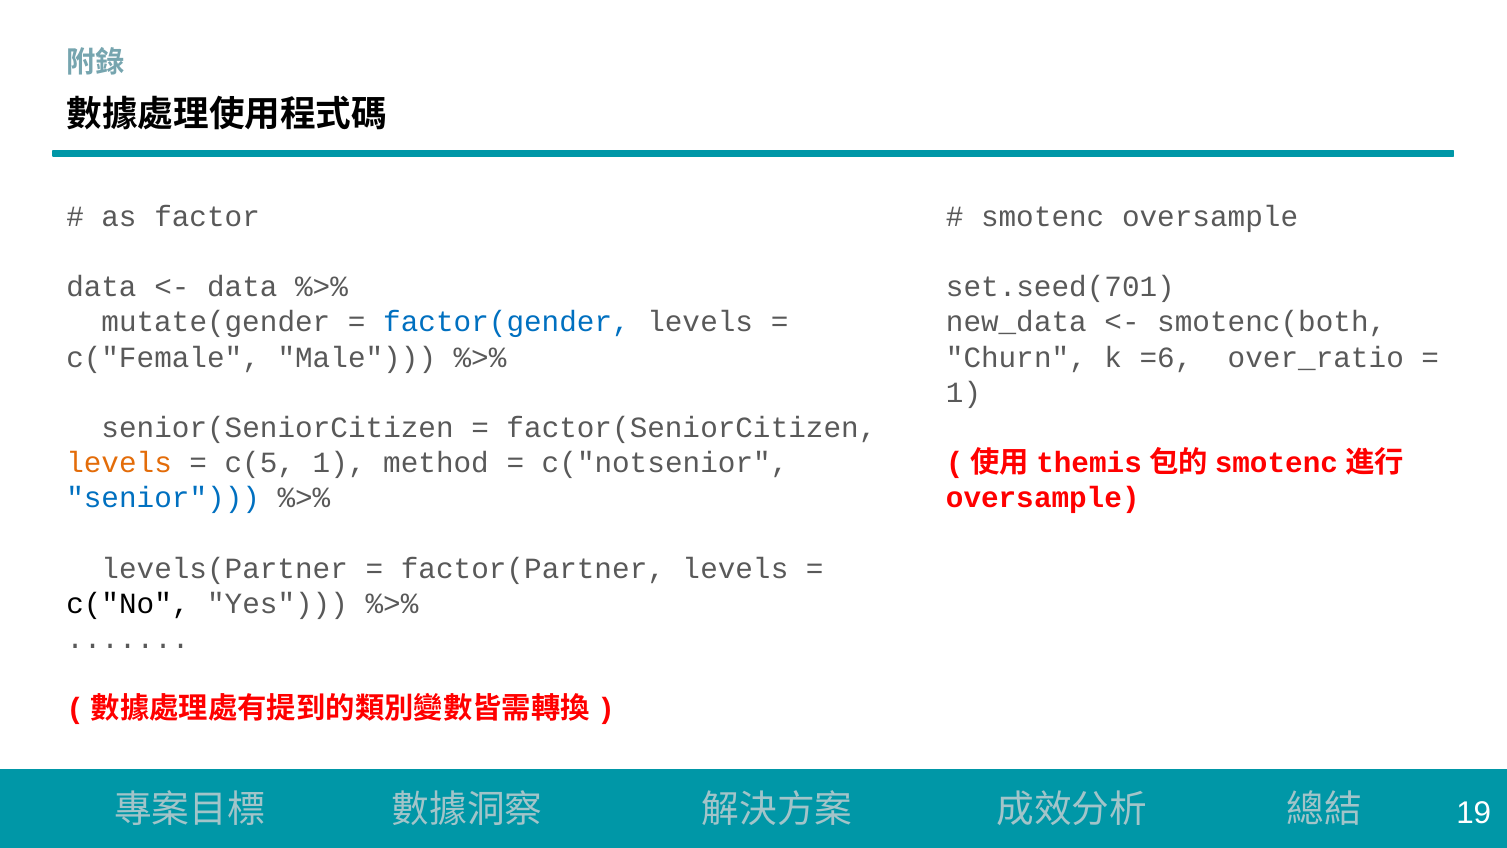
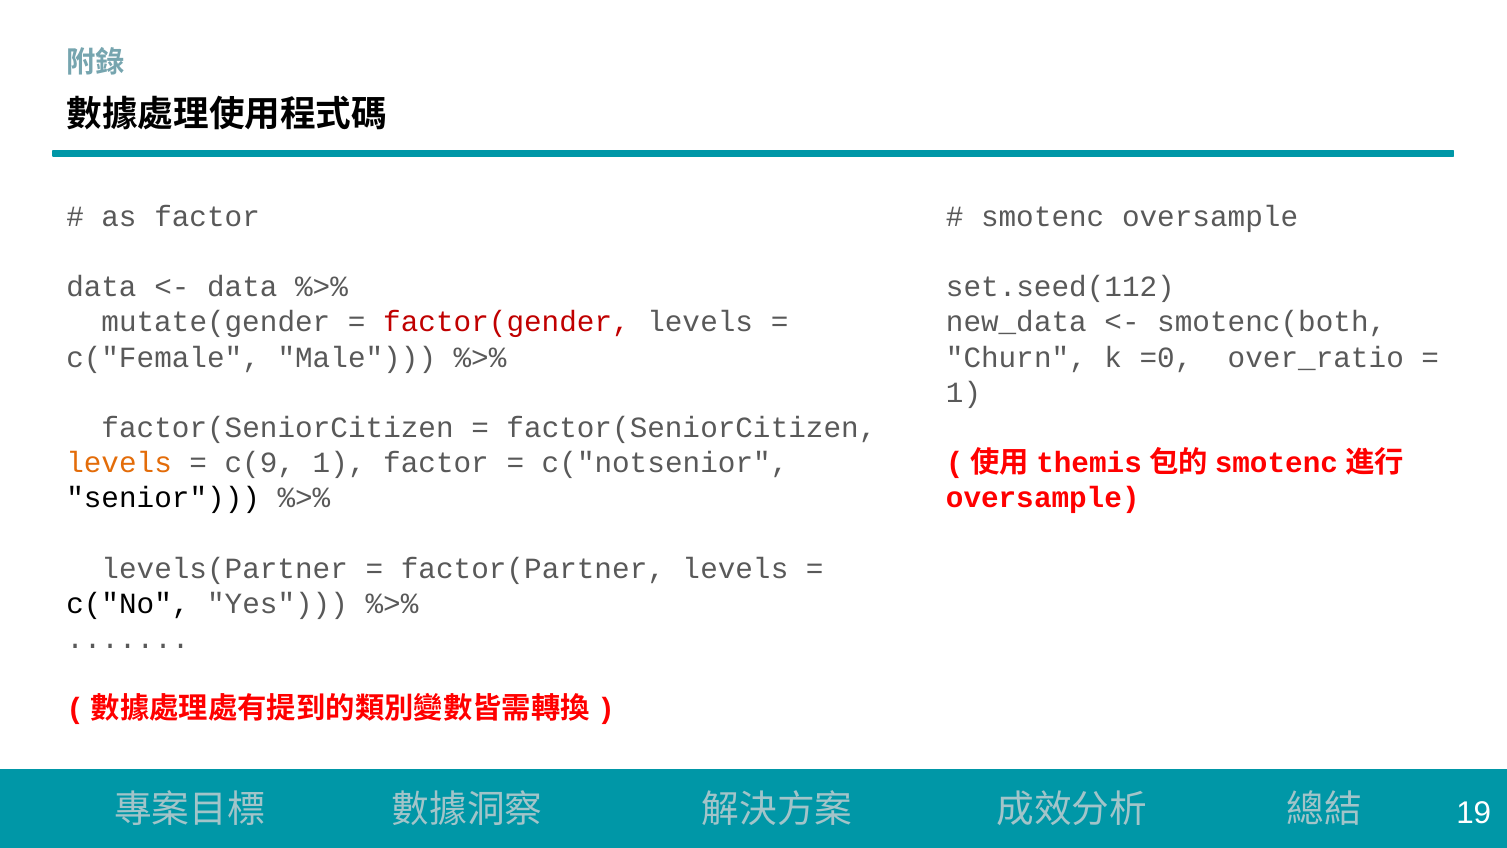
set.seed(701: set.seed(701 -> set.seed(112
factor(gender colour: blue -> red
=6: =6 -> =0
senior(SeniorCitizen at (278, 428): senior(SeniorCitizen -> factor(SeniorCitizen
c(5: c(5 -> c(9
1 method: method -> factor
senior colour: blue -> black
